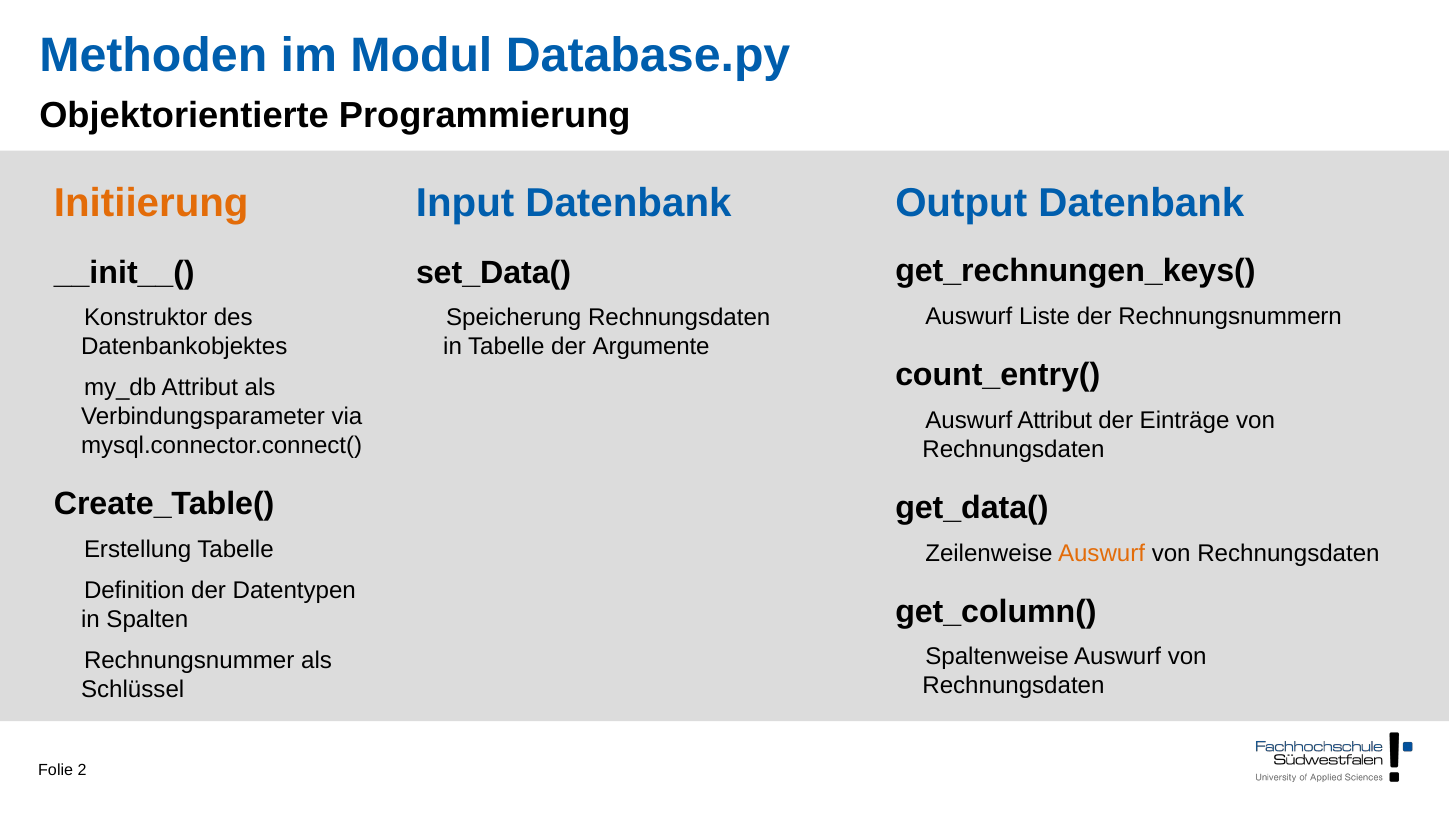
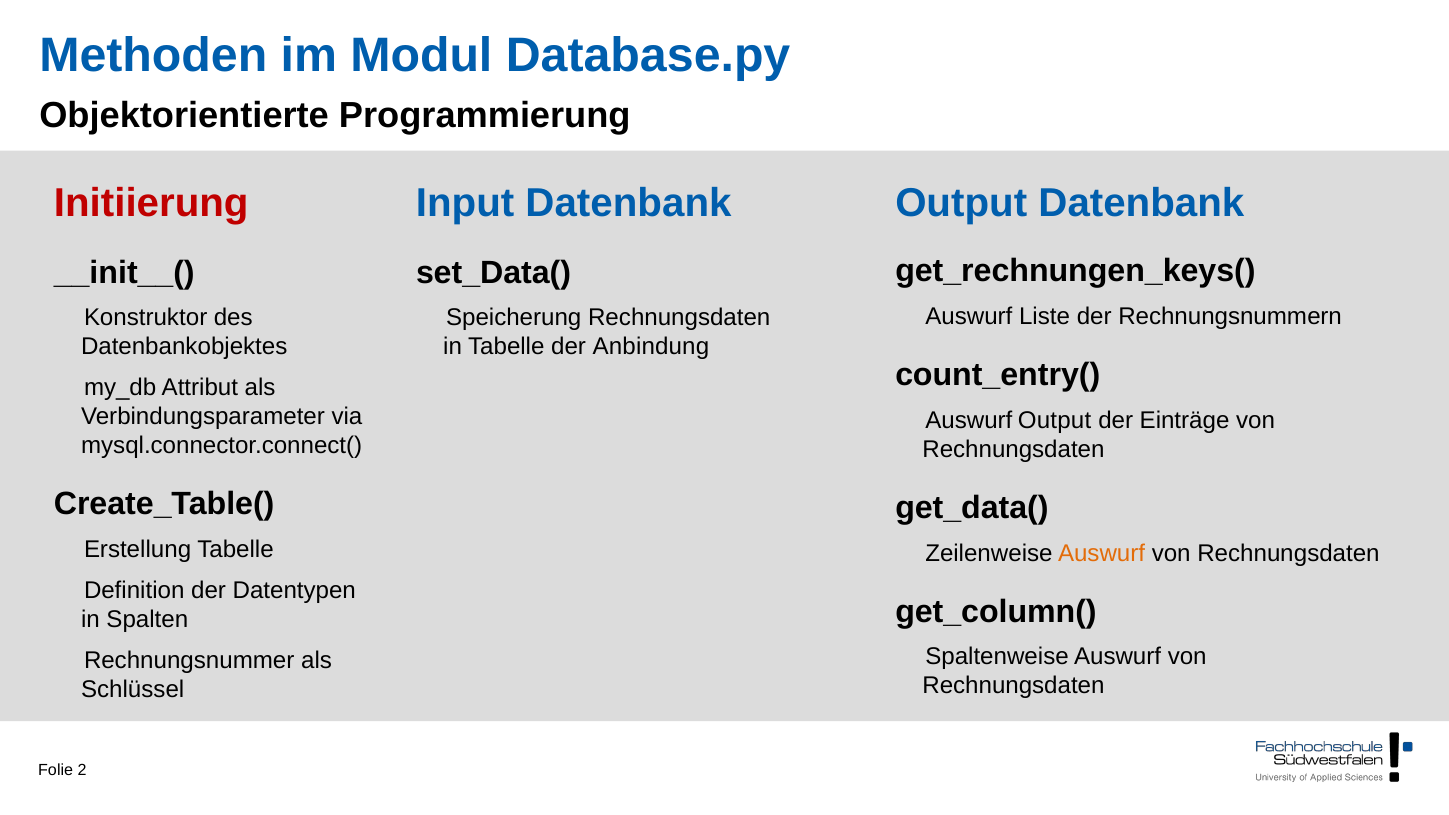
Initiierung colour: orange -> red
Argumente: Argumente -> Anbindung
Attribut at (1055, 420): Attribut -> Output
